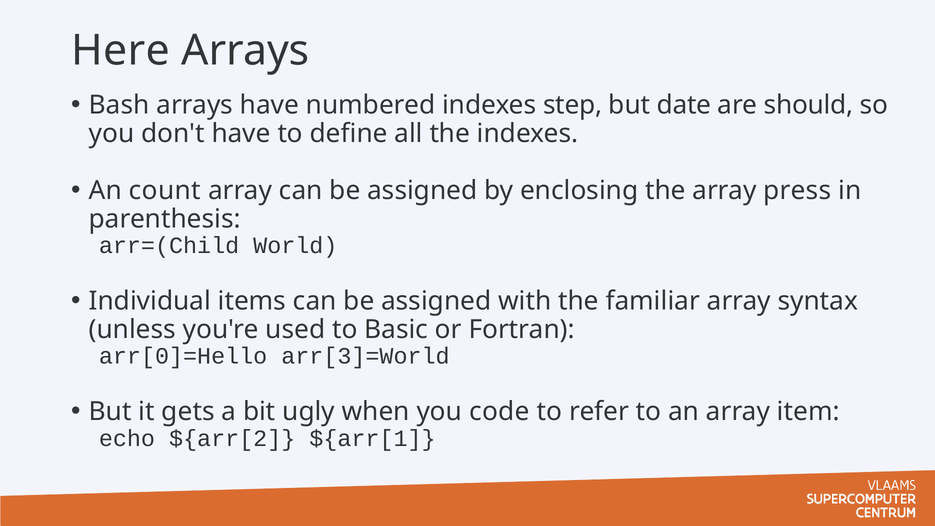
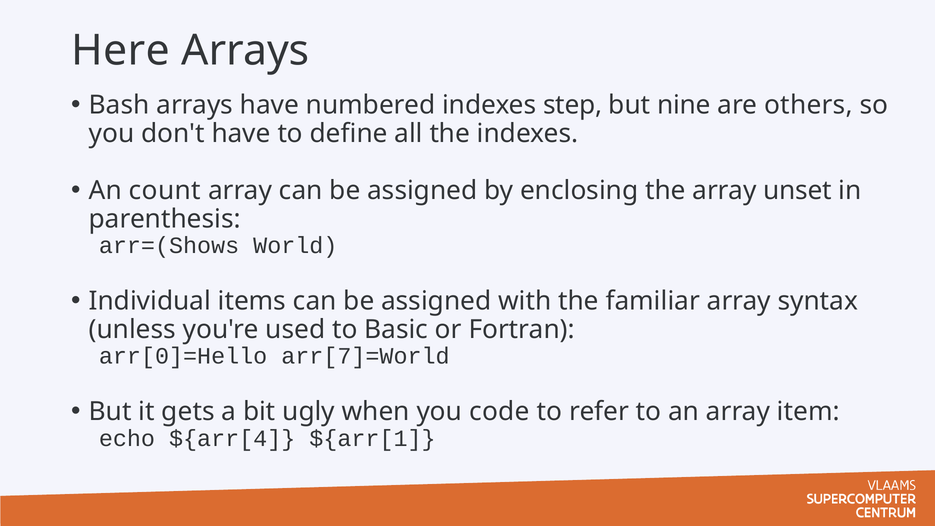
date: date -> nine
should: should -> others
press: press -> unset
arr=(Child: arr=(Child -> arr=(Shows
arr[3]=World: arr[3]=World -> arr[7]=World
${arr[2: ${arr[2 -> ${arr[4
